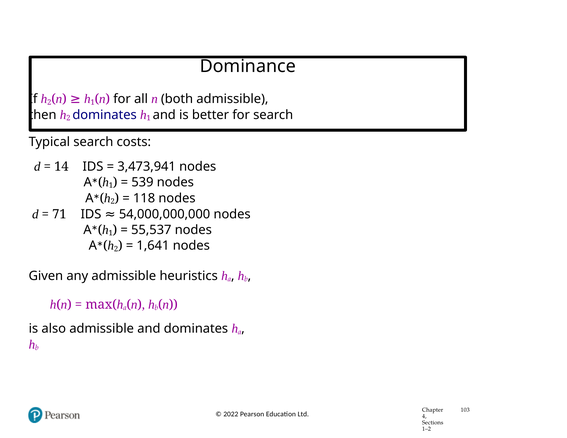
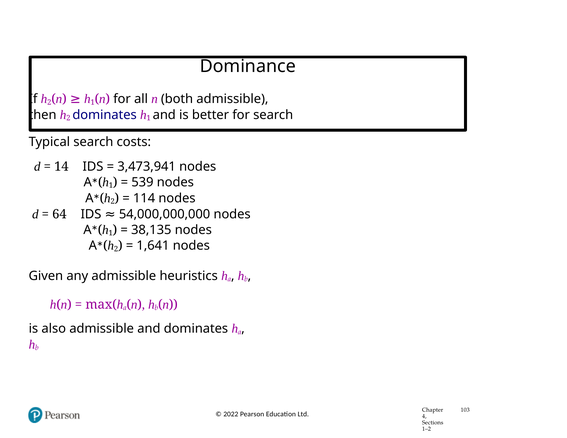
118: 118 -> 114
71: 71 -> 64
55,537: 55,537 -> 38,135
